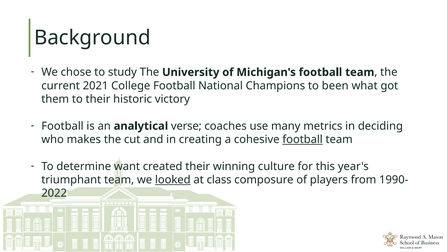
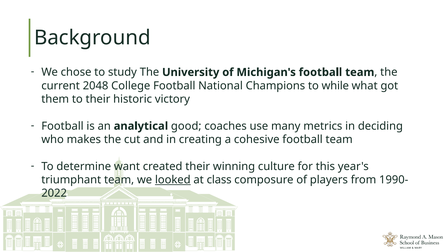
2021: 2021 -> 2048
been: been -> while
verse: verse -> good
football at (303, 139) underline: present -> none
